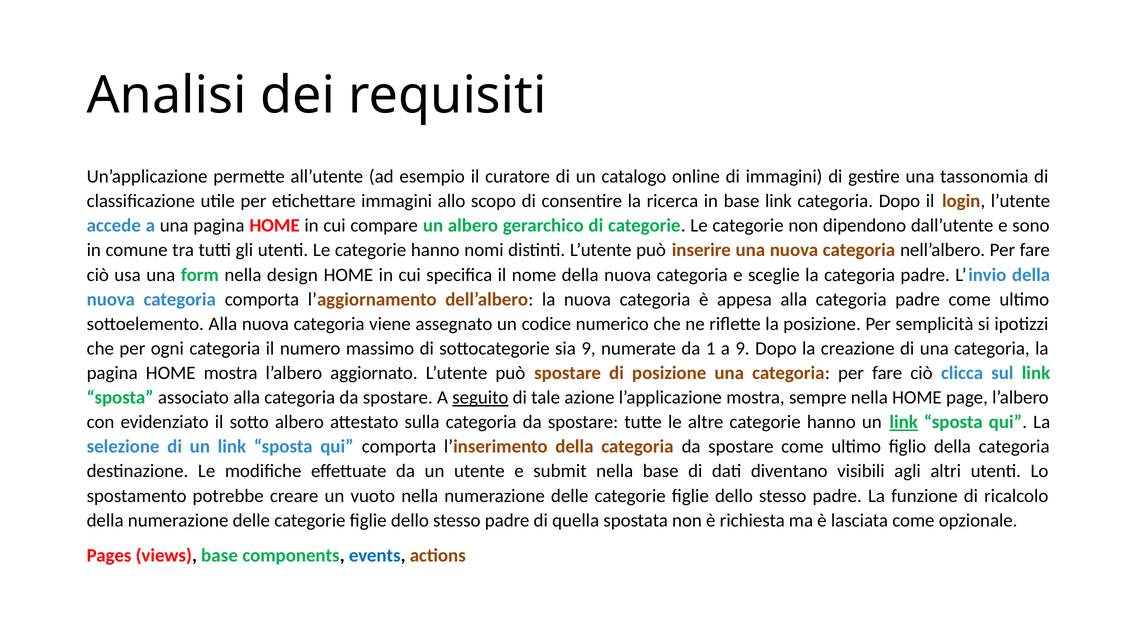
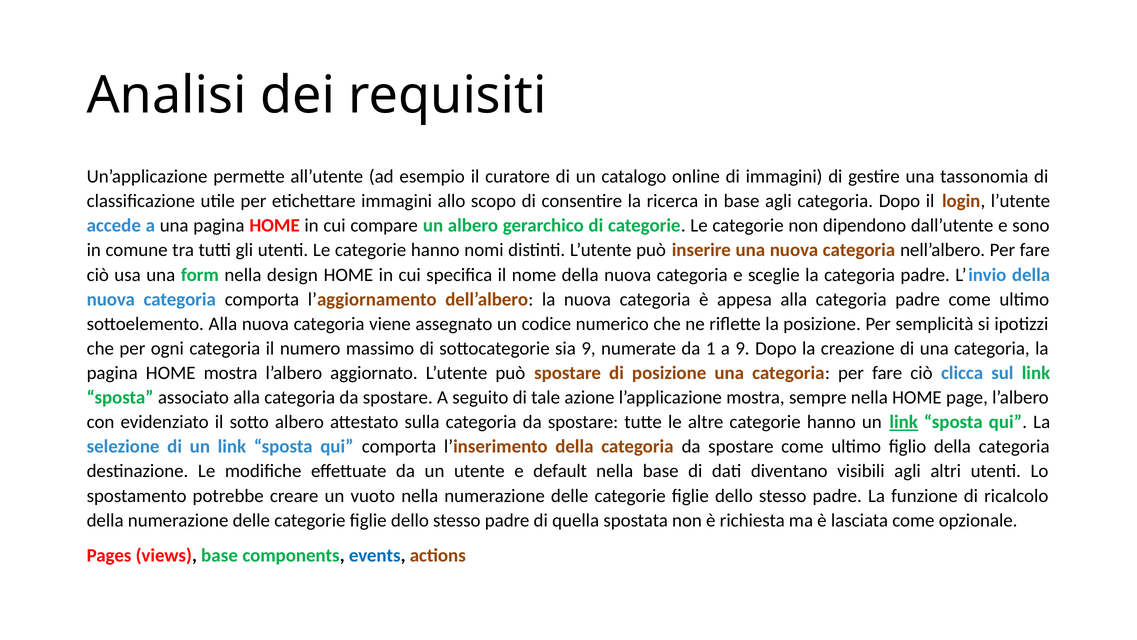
base link: link -> agli
seguito underline: present -> none
submit: submit -> default
